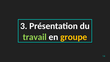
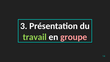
groupe colour: yellow -> pink
